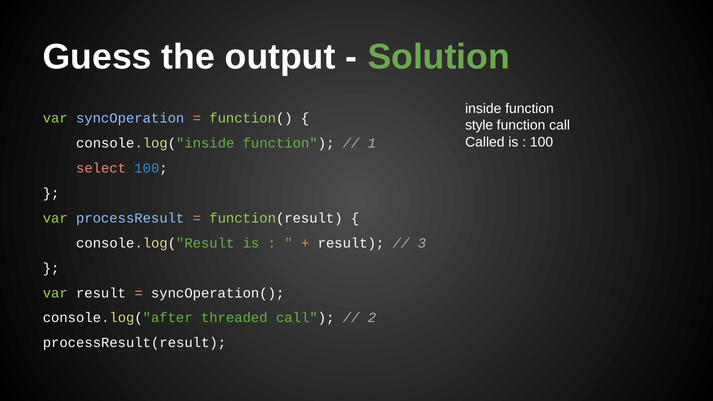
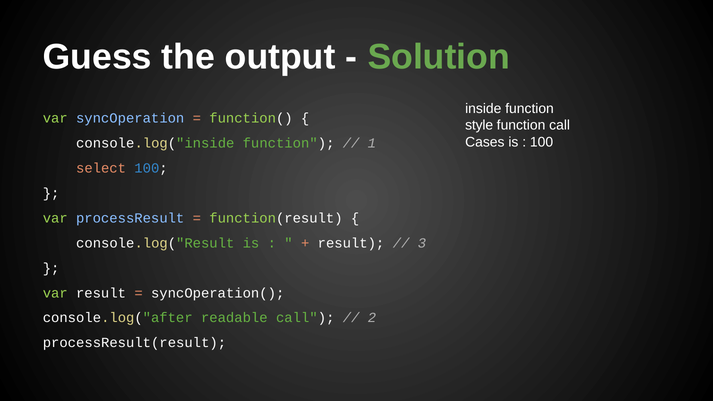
Called: Called -> Cases
threaded: threaded -> readable
